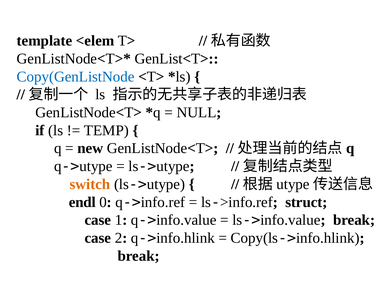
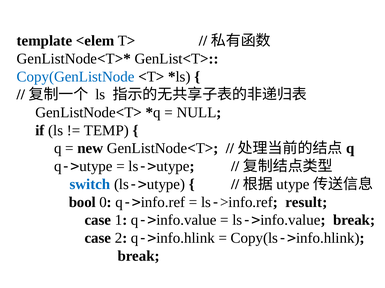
switch colour: orange -> blue
endl: endl -> bool
struct: struct -> result
